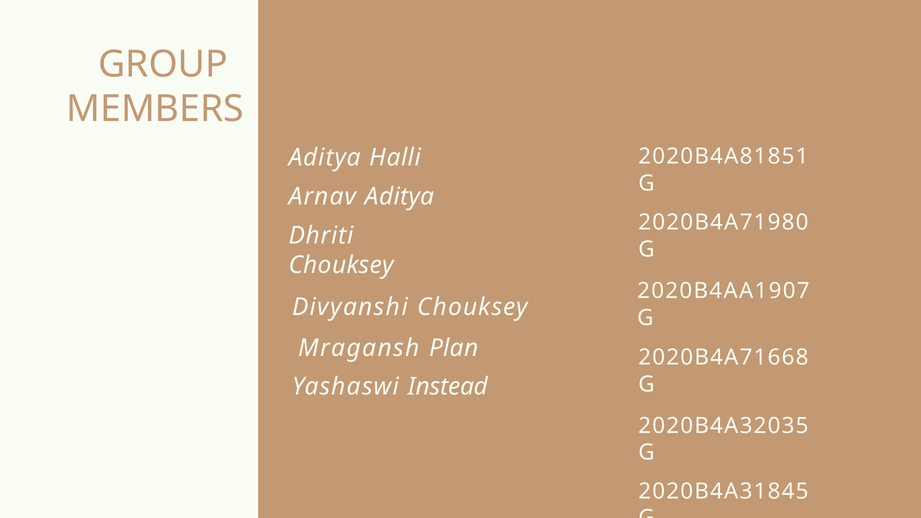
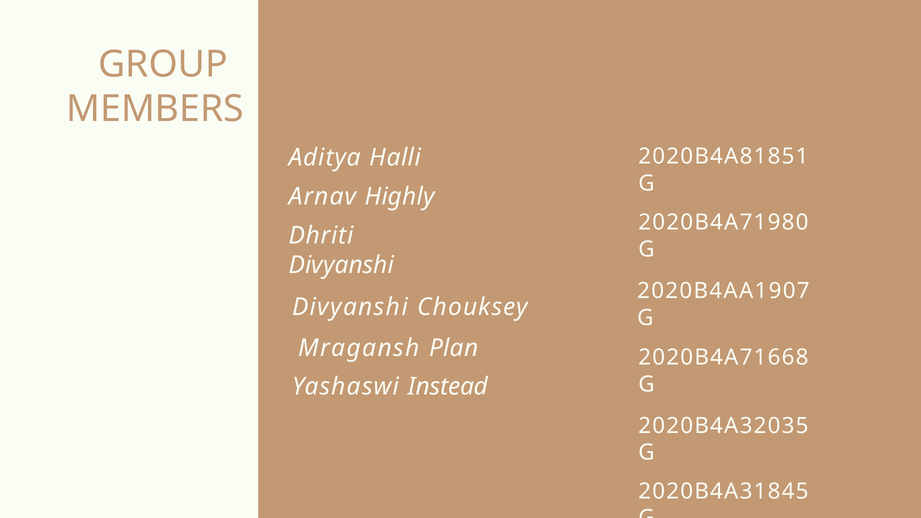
Arnav Aditya: Aditya -> Highly
Chouksey at (341, 265): Chouksey -> Divyanshi
